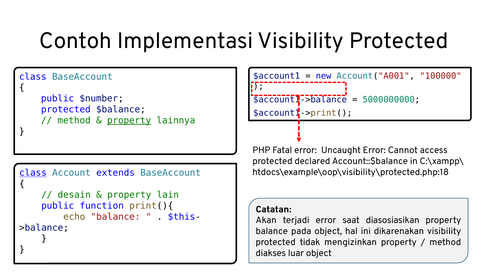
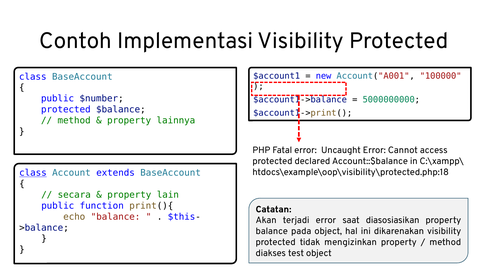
property at (129, 121) underline: present -> none
desain: desain -> secara
luar: luar -> test
